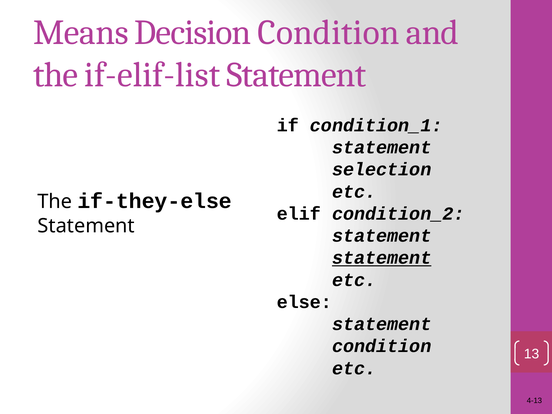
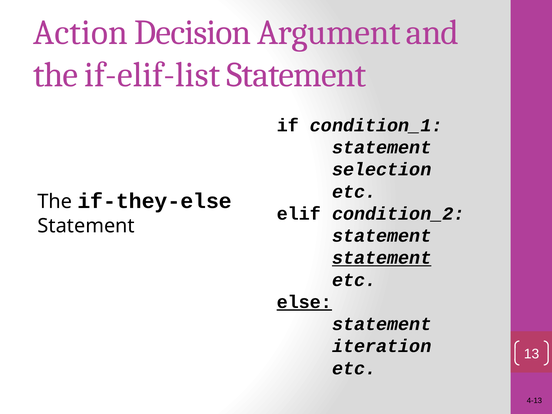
Means: Means -> Action
Decision Condition: Condition -> Argument
else underline: none -> present
condition at (382, 346): condition -> iteration
